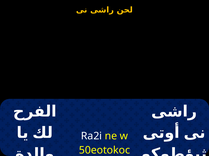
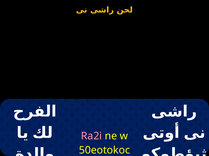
Ra2i colour: white -> pink
